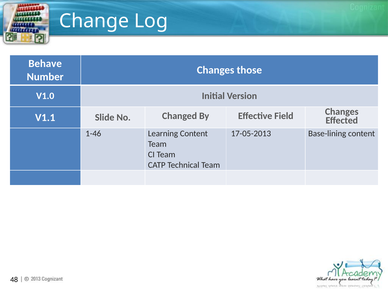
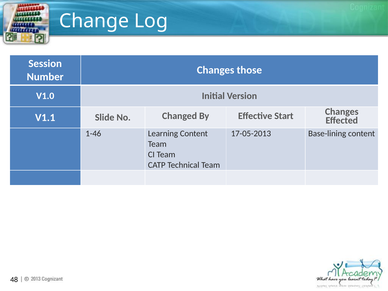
Behave: Behave -> Session
Field: Field -> Start
